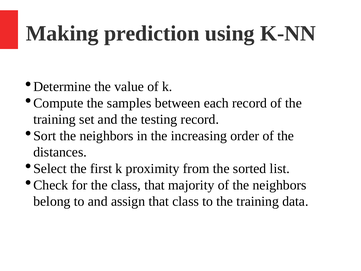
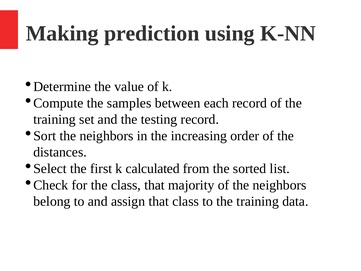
proximity: proximity -> calculated
